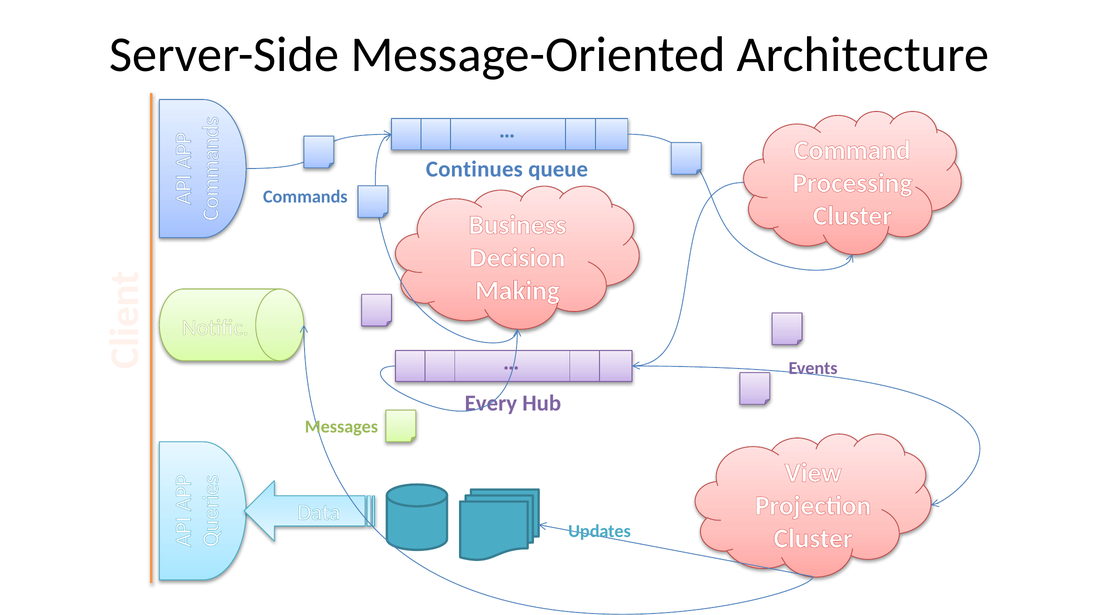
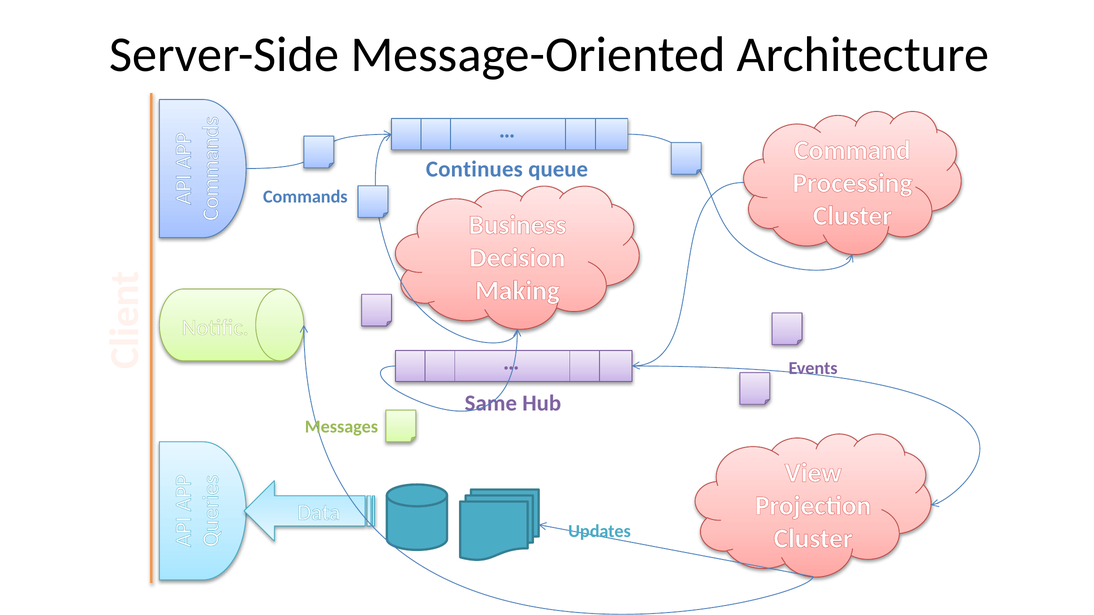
Every: Every -> Same
